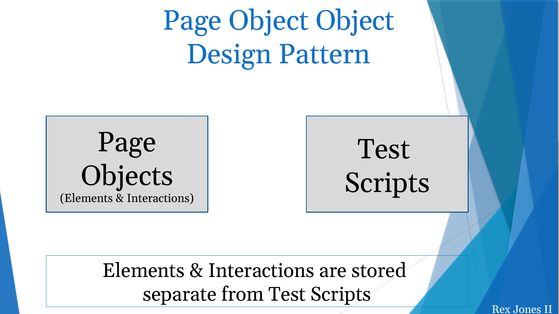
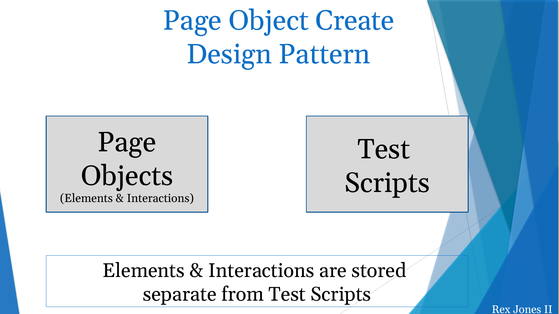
Object Object: Object -> Create
